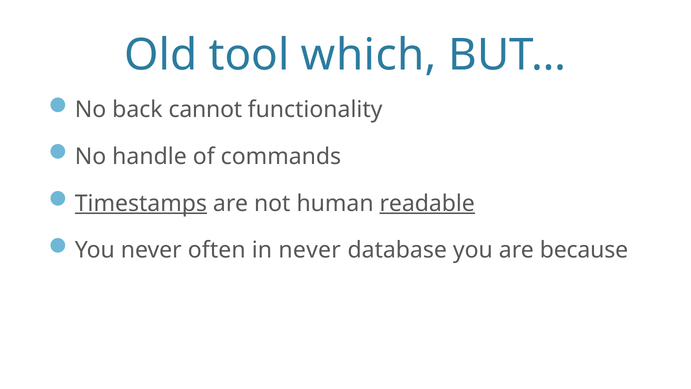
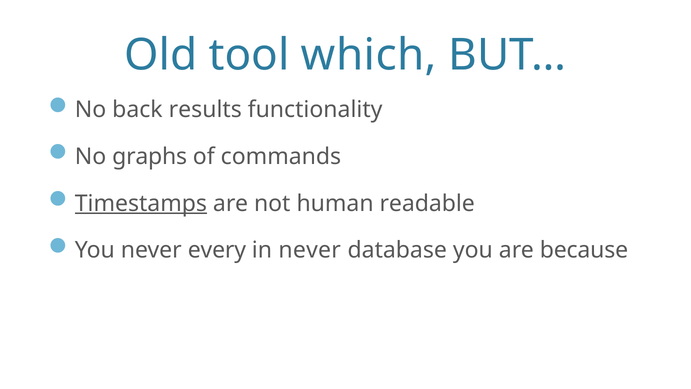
cannot: cannot -> results
handle: handle -> graphs
readable underline: present -> none
often: often -> every
